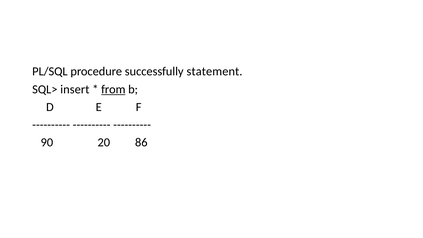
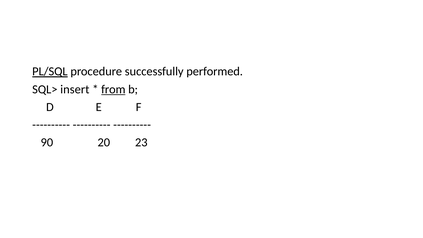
PL/SQL underline: none -> present
statement: statement -> performed
86: 86 -> 23
